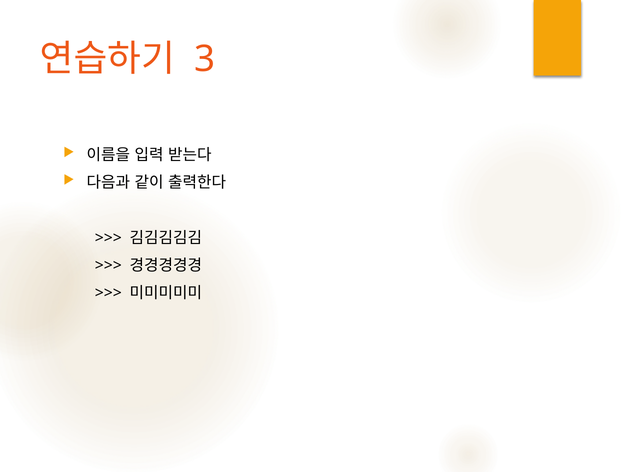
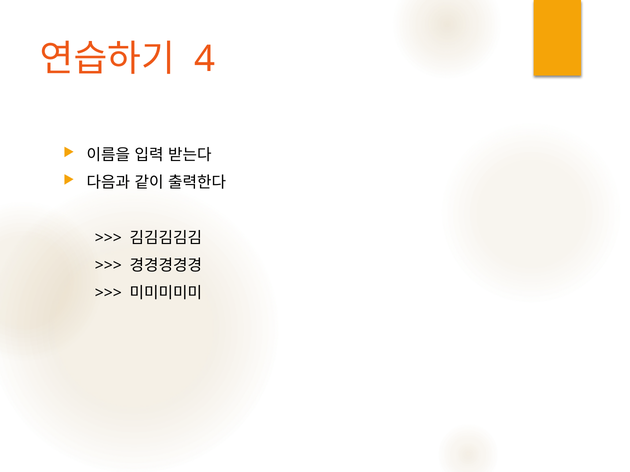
3: 3 -> 4
